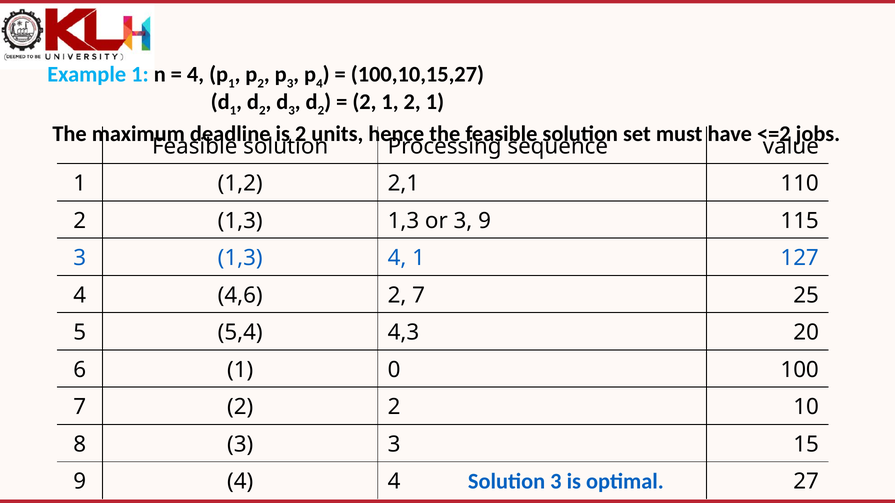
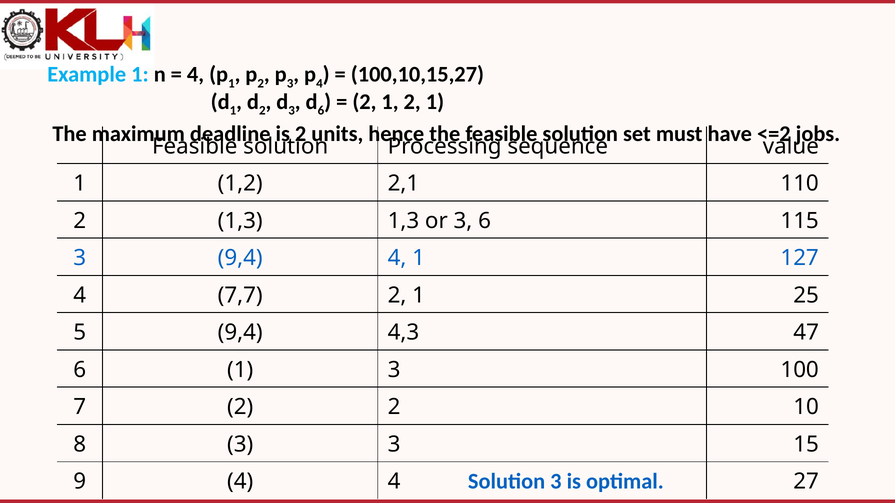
2 at (321, 111): 2 -> 6
3 9: 9 -> 6
3 1,3: 1,3 -> 9,4
4,6: 4,6 -> 7,7
7 at (419, 296): 7 -> 1
5 5,4: 5,4 -> 9,4
20: 20 -> 47
1 0: 0 -> 3
